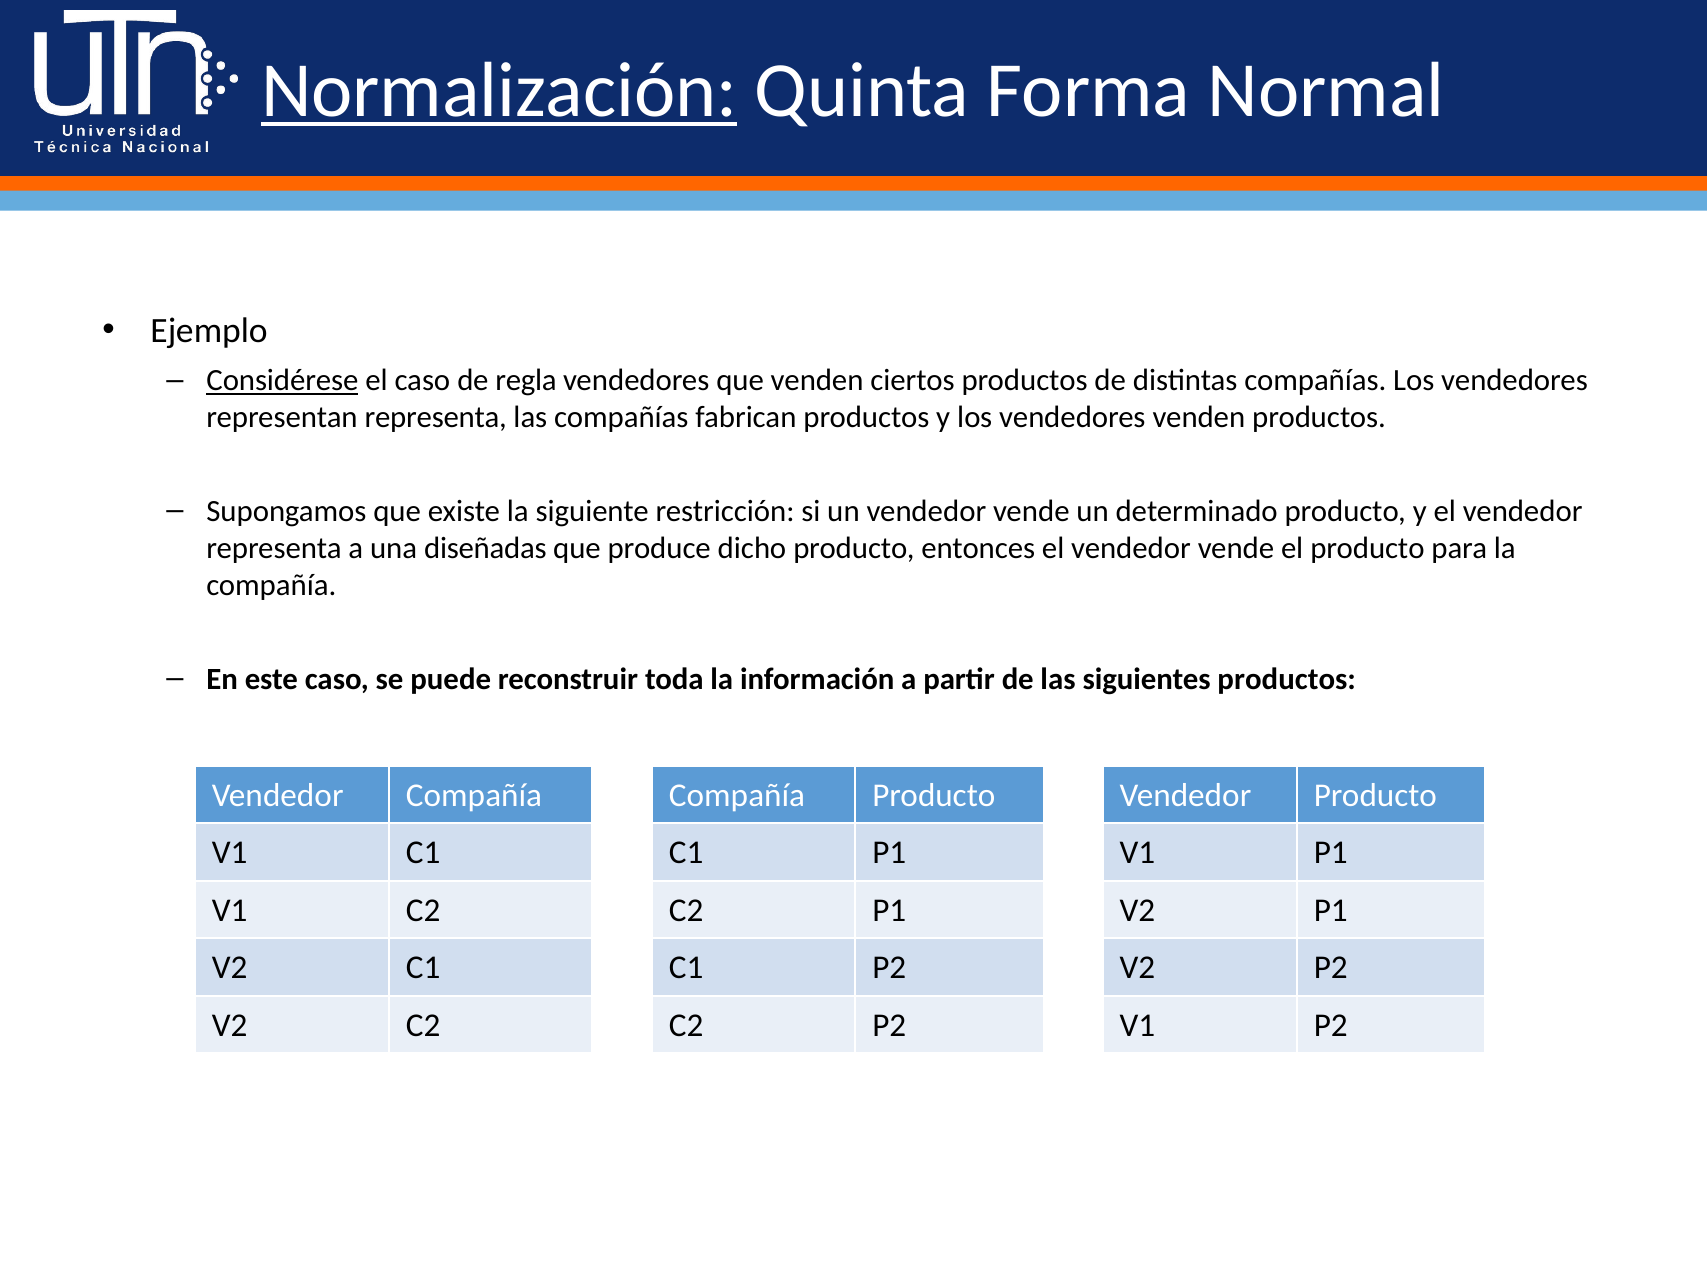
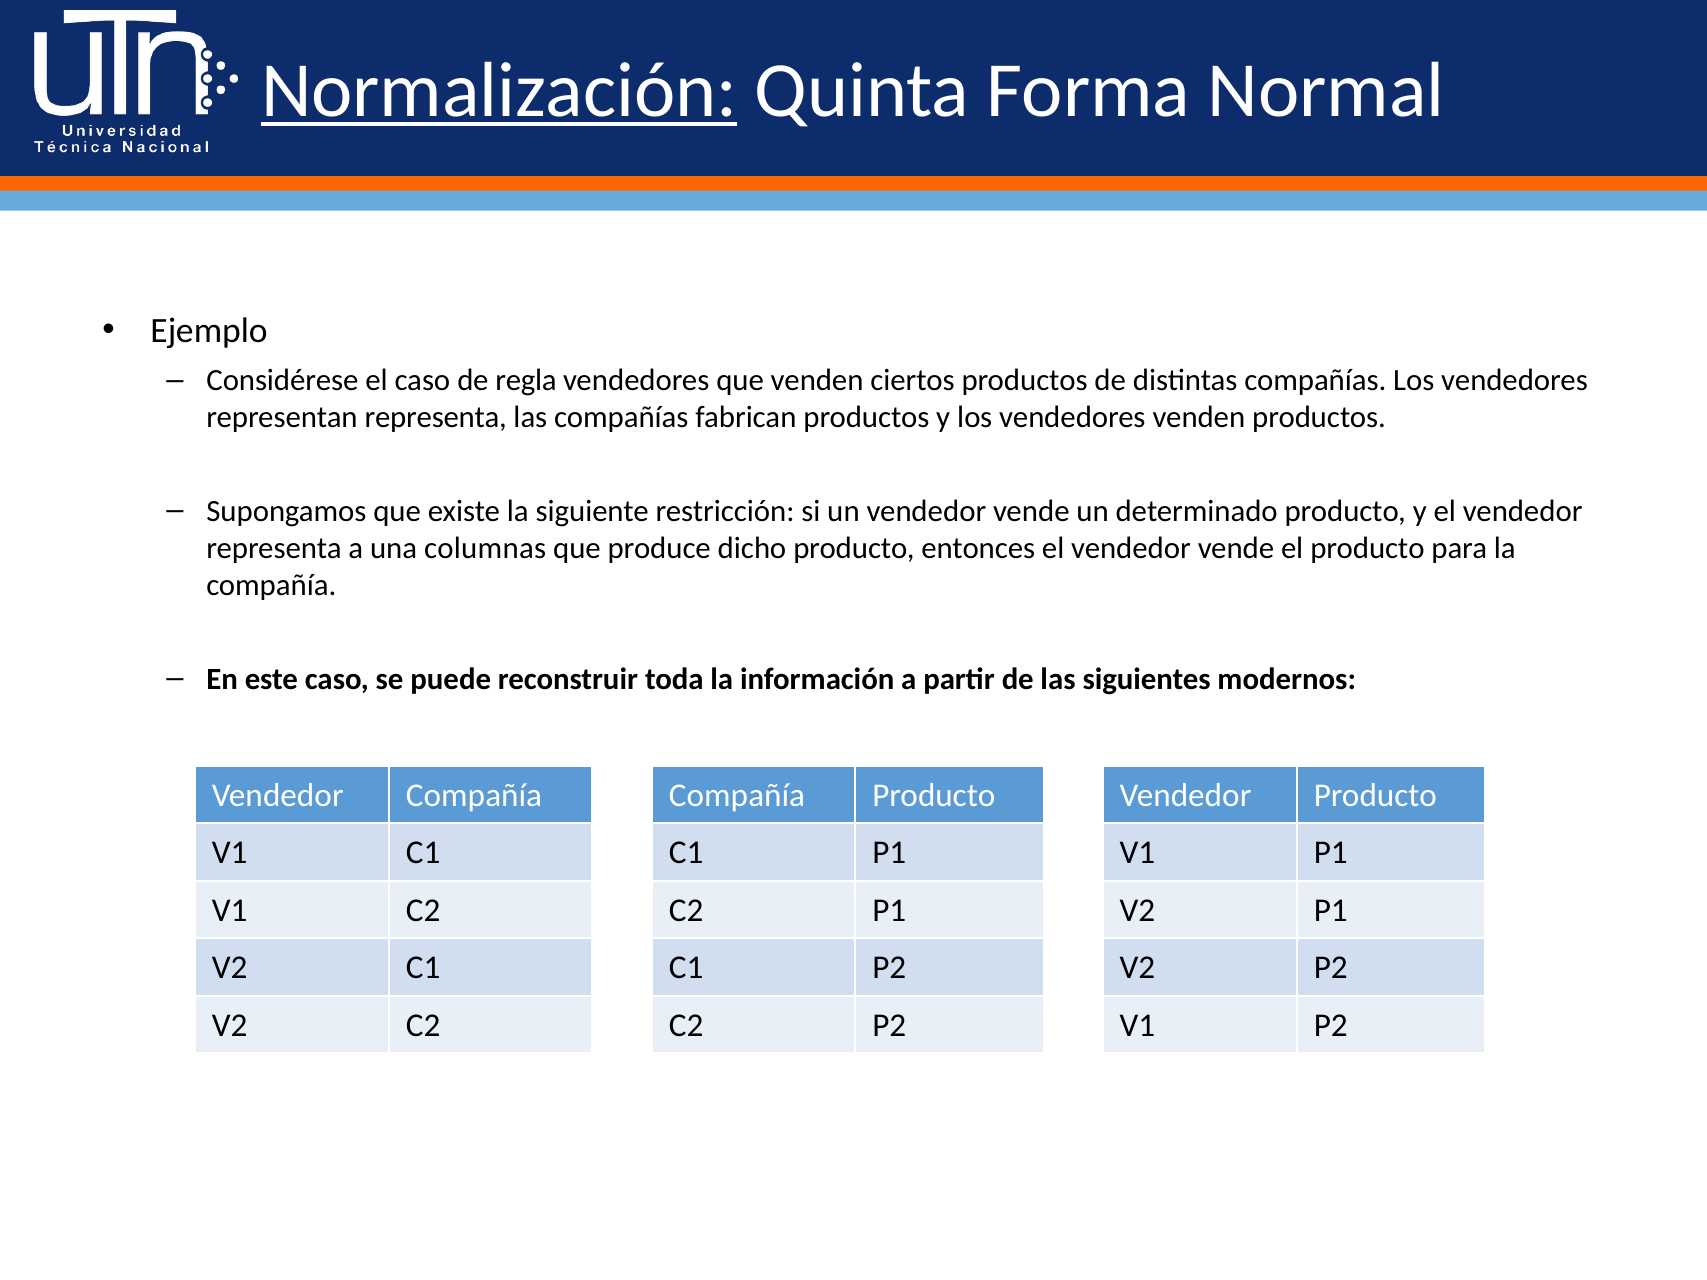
Considérese underline: present -> none
diseñadas: diseñadas -> columnas
siguientes productos: productos -> modernos
